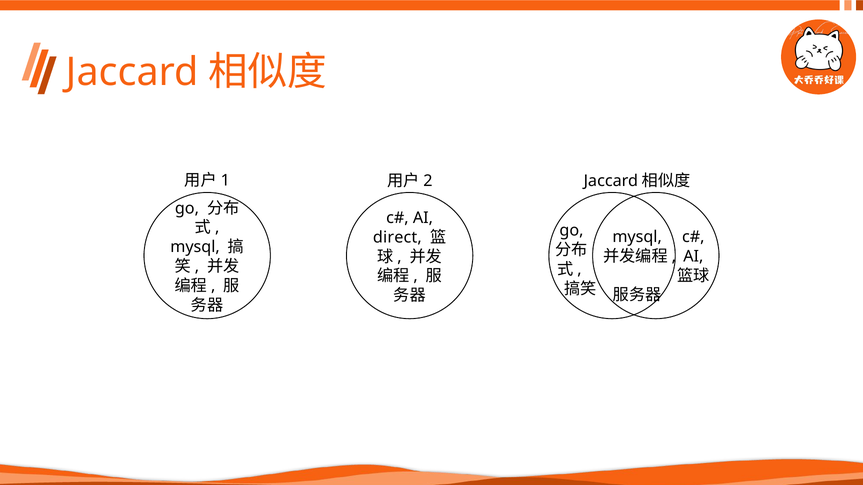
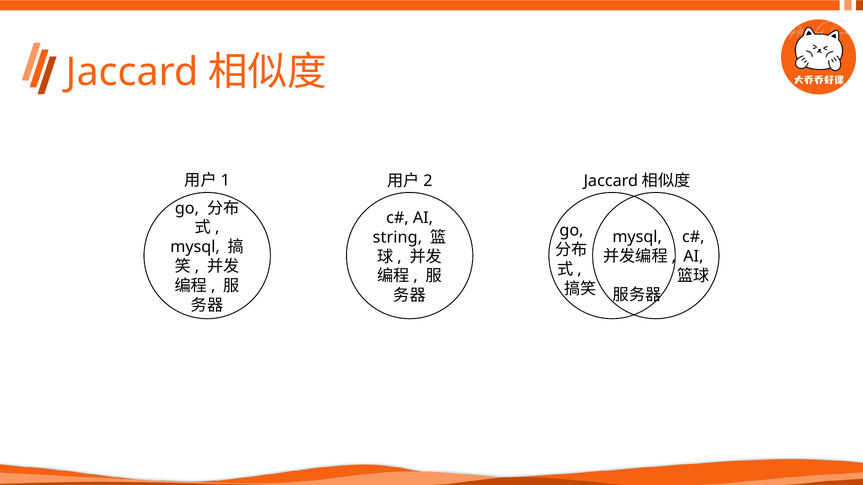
direct: direct -> string
